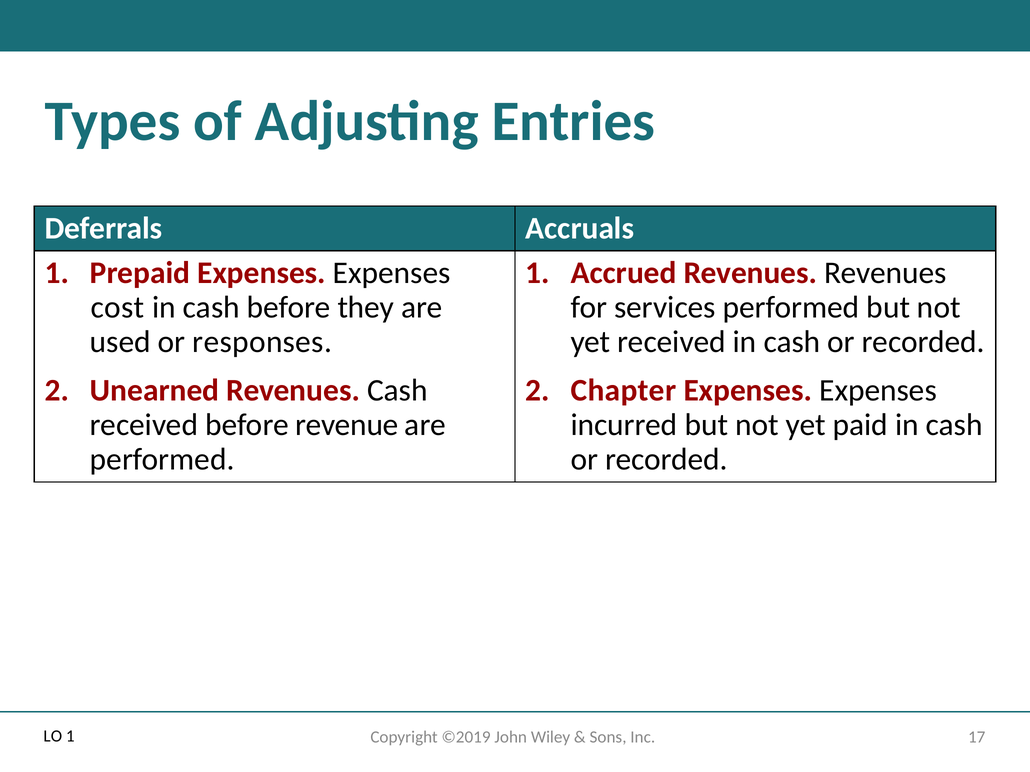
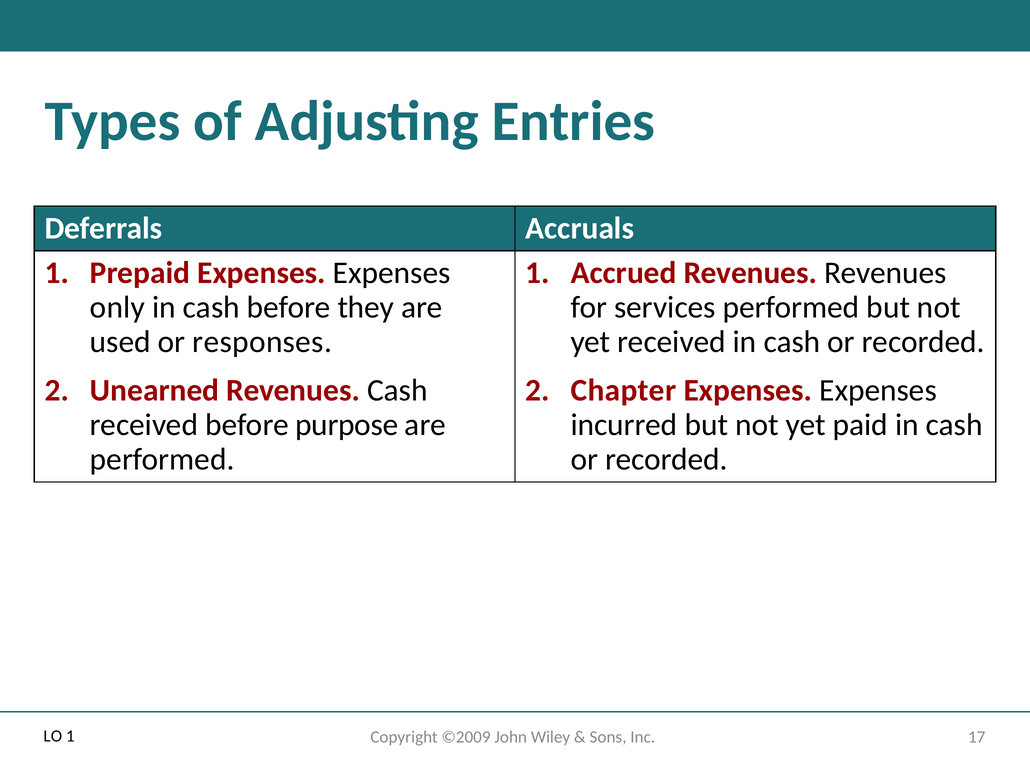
cost: cost -> only
revenue: revenue -> purpose
©2019: ©2019 -> ©2009
